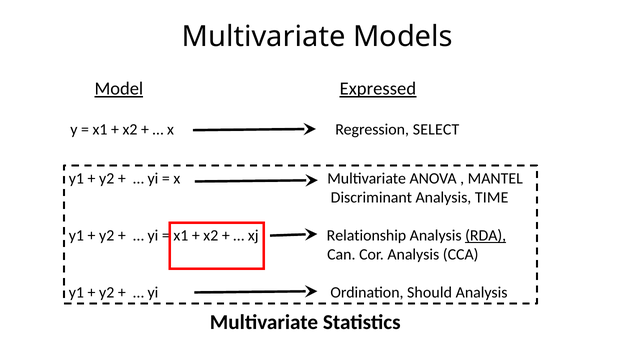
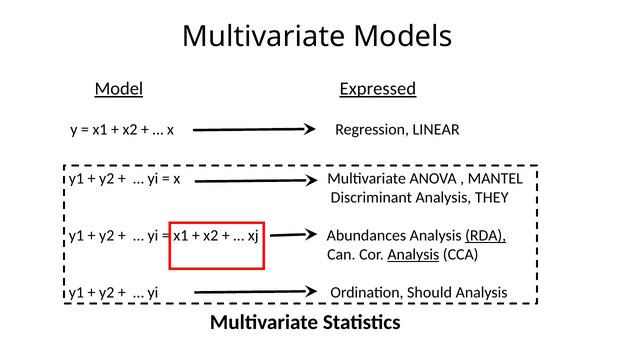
SELECT: SELECT -> LINEAR
TIME: TIME -> THEY
Relationship: Relationship -> Abundances
Analysis at (413, 255) underline: none -> present
